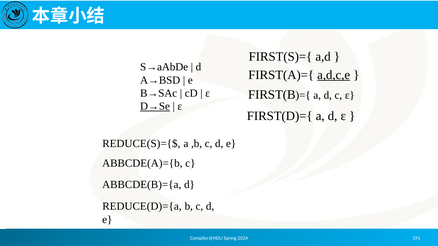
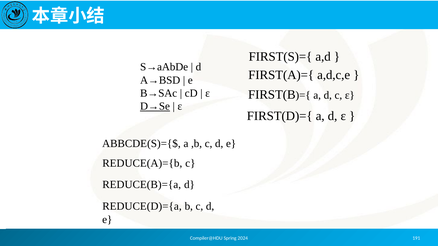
a,d,c,e underline: present -> none
REDUCE(S)={$: REDUCE(S)={$ -> ABBCDE(S)={$
ABBCDE(A)={b: ABBCDE(A)={b -> REDUCE(A)={b
ABBCDE(B)={a: ABBCDE(B)={a -> REDUCE(B)={a
